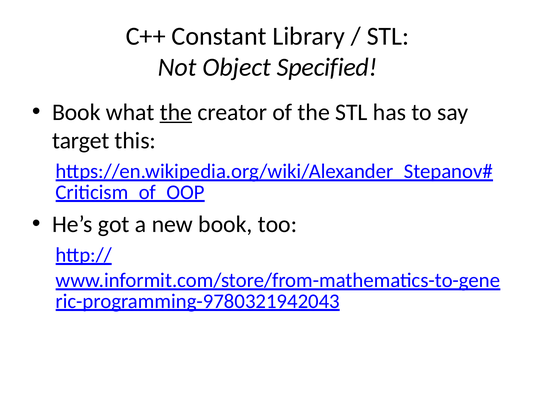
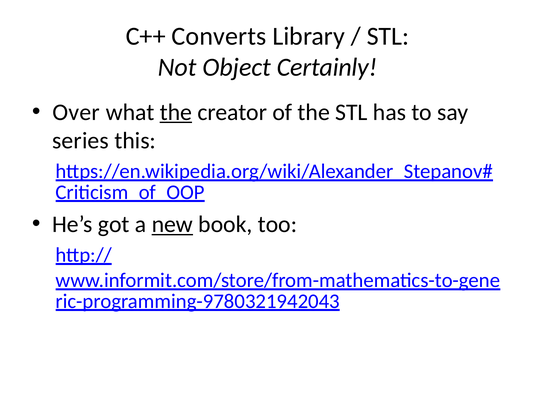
Constant: Constant -> Converts
Specified: Specified -> Certainly
Book at (76, 112): Book -> Over
target: target -> series
new underline: none -> present
